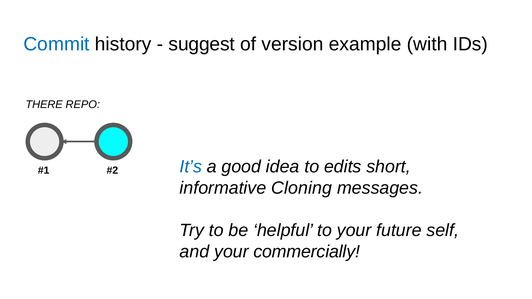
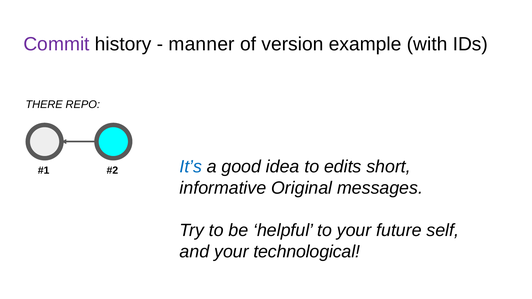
Commit colour: blue -> purple
suggest: suggest -> manner
Cloning: Cloning -> Original
commercially: commercially -> technological
